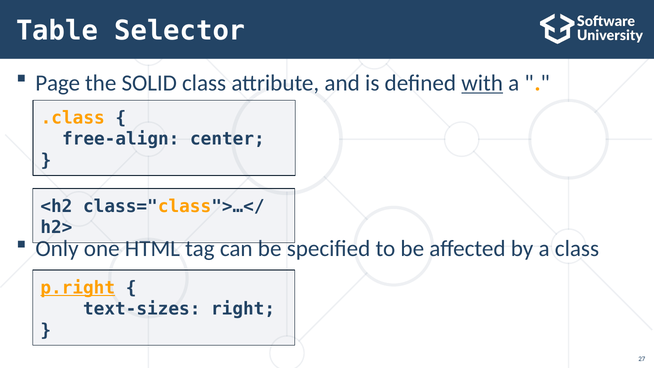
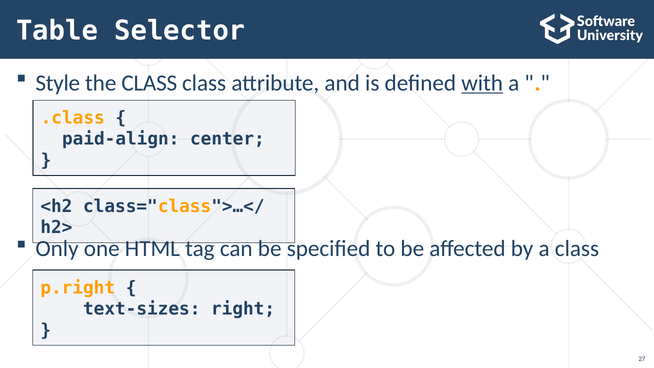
Page: Page -> Style
the SOLID: SOLID -> CLASS
free-align: free-align -> paid-align
p.right underline: present -> none
